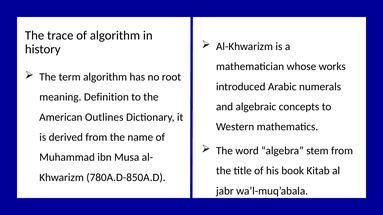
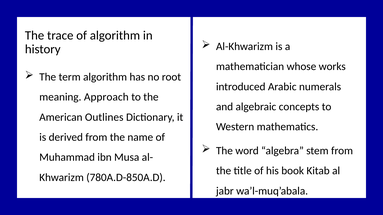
Definition: Definition -> Approach
